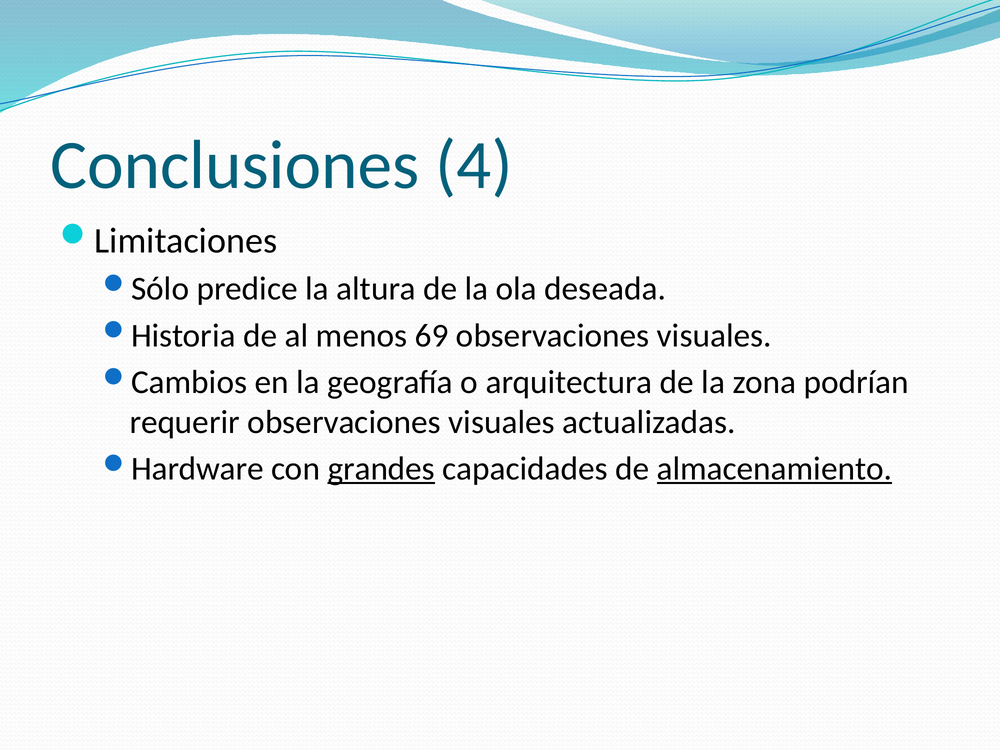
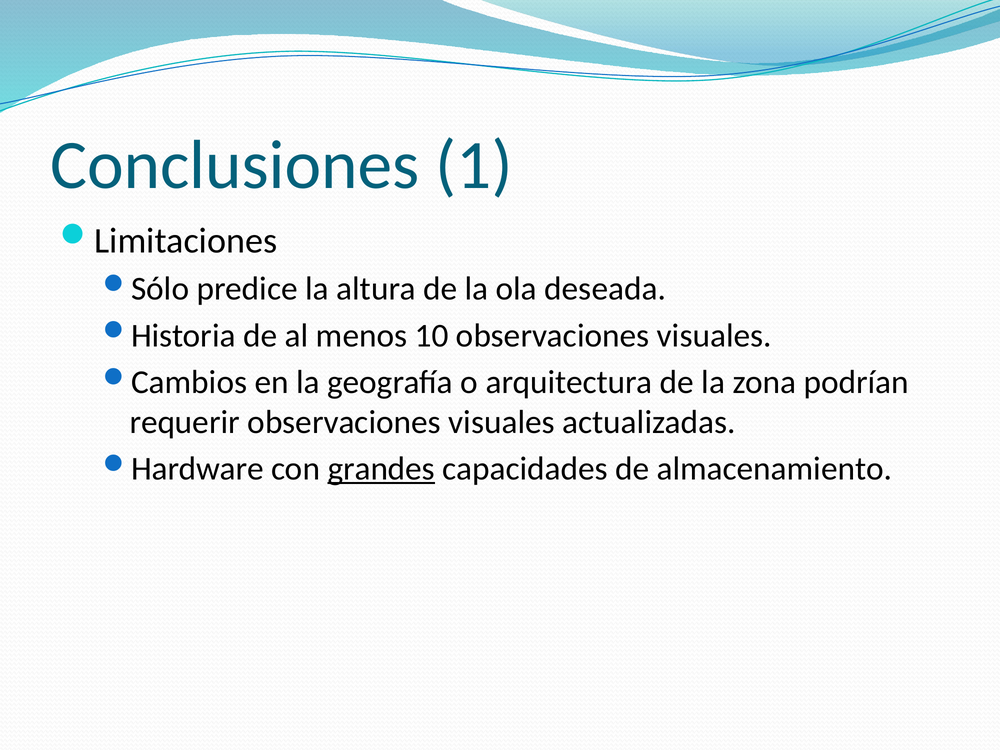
4: 4 -> 1
69: 69 -> 10
almacenamiento underline: present -> none
